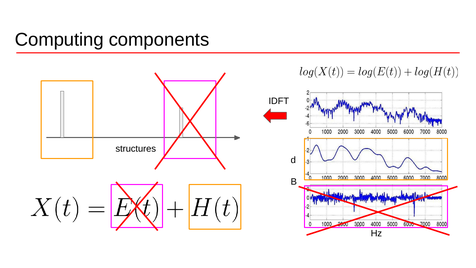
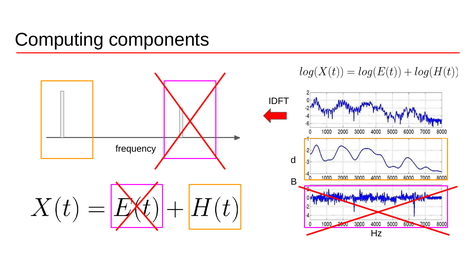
structures: structures -> frequency
